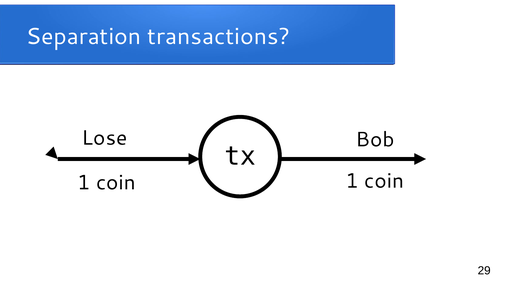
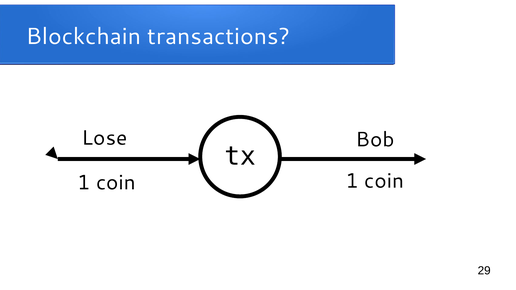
Separation: Separation -> Blockchain
